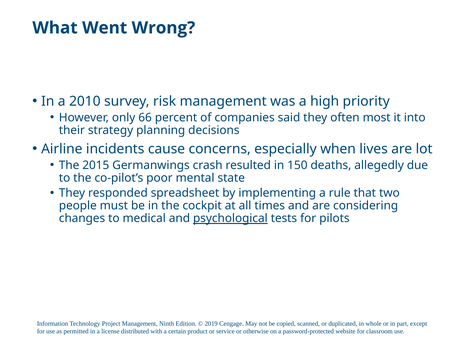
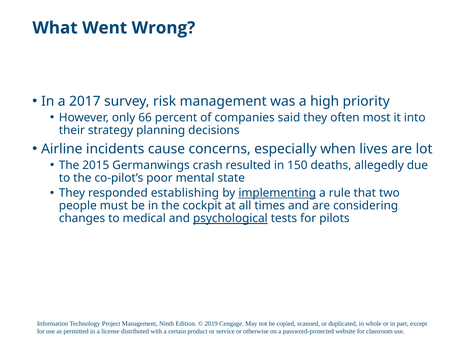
2010: 2010 -> 2017
spreadsheet: spreadsheet -> establishing
implementing underline: none -> present
